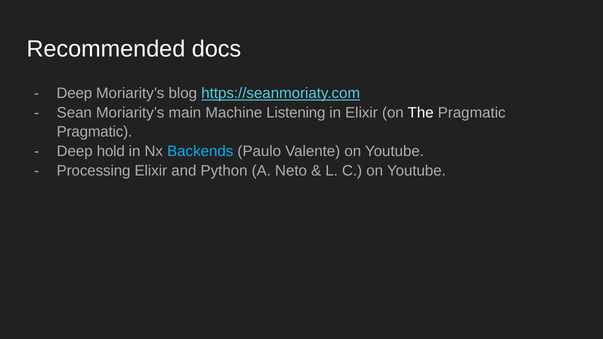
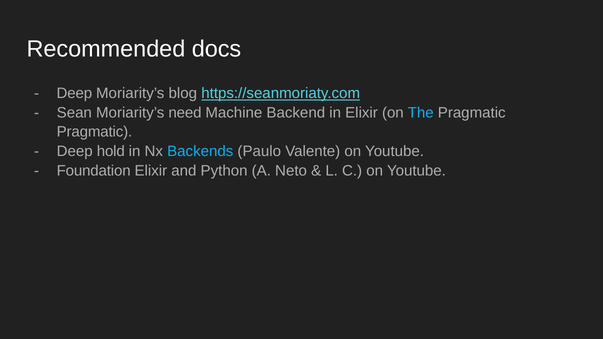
main: main -> need
Listening: Listening -> Backend
The colour: white -> light blue
Processing: Processing -> Foundation
